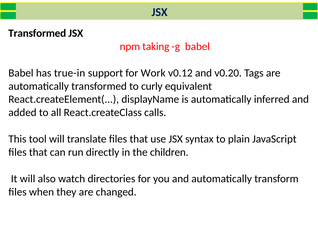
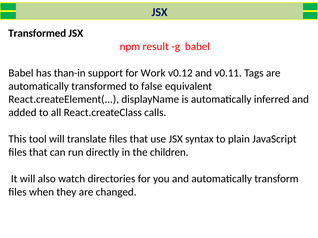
taking: taking -> result
true-in: true-in -> than-in
v0.20: v0.20 -> v0.11
curly: curly -> false
